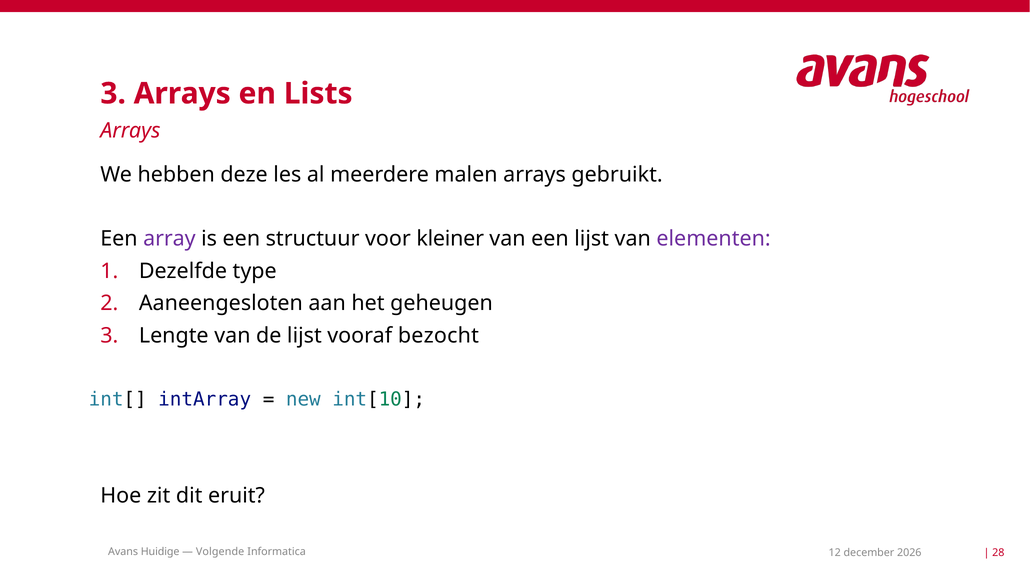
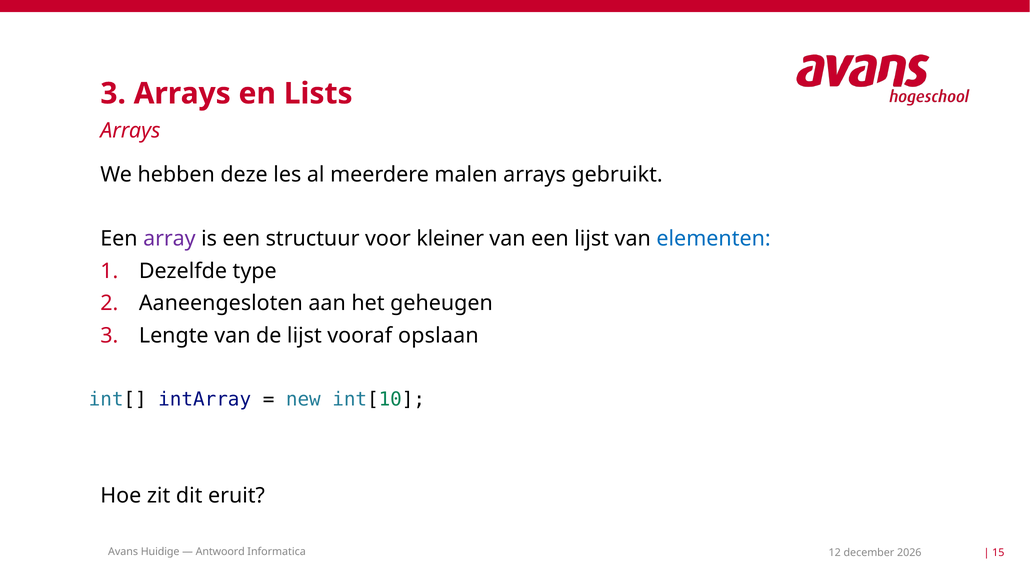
elementen colour: purple -> blue
bezocht: bezocht -> opslaan
Volgende: Volgende -> Antwoord
28: 28 -> 15
